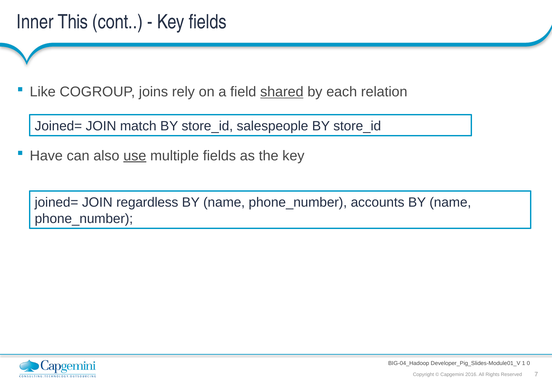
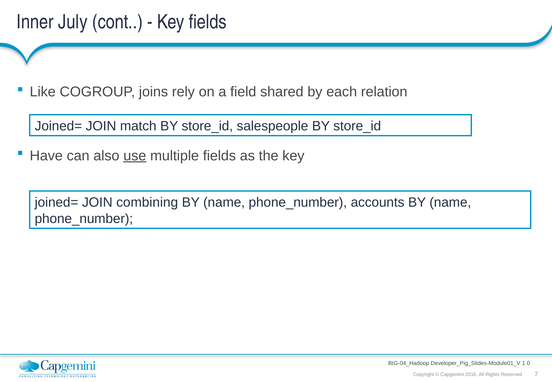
This: This -> July
shared underline: present -> none
regardless: regardless -> combining
